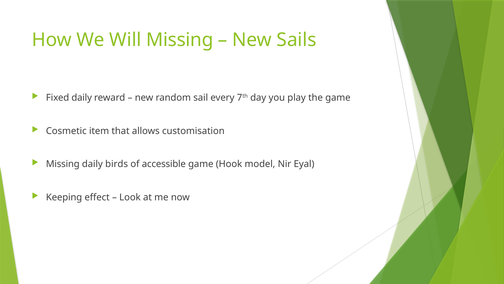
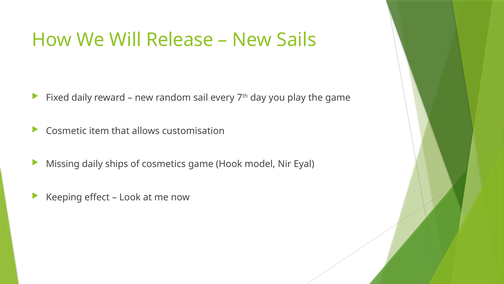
Will Missing: Missing -> Release
birds: birds -> ships
accessible: accessible -> cosmetics
